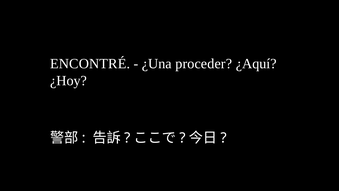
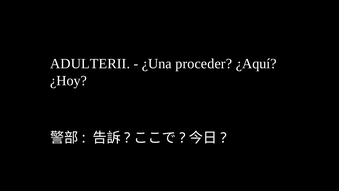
ENCONTRÉ: ENCONTRÉ -> ADULTERII
